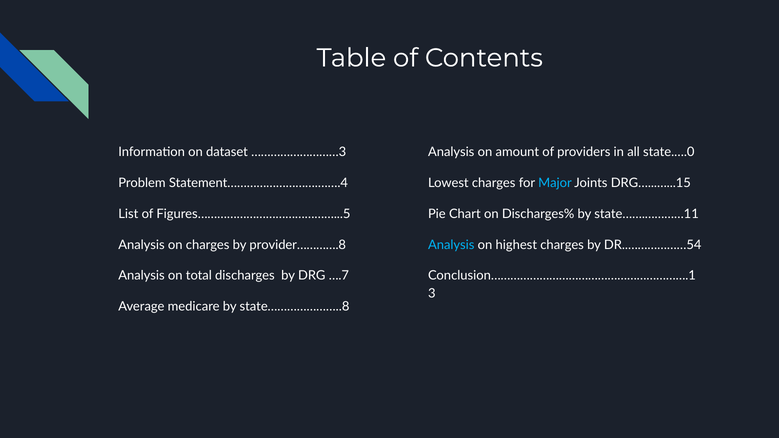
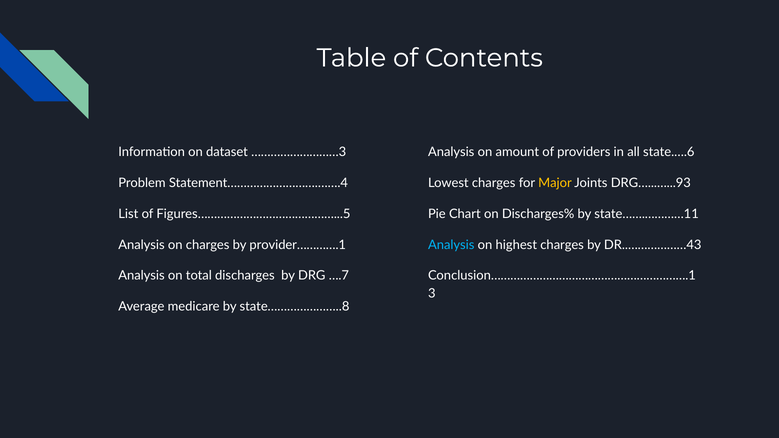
state.….0: state.….0 -> state.….6
Major colour: light blue -> yellow
DRG…...…...15: DRG…...…...15 -> DRG…...…...93
provider………….8: provider………….8 -> provider………….1
DR..………………54: DR..………………54 -> DR..………………43
